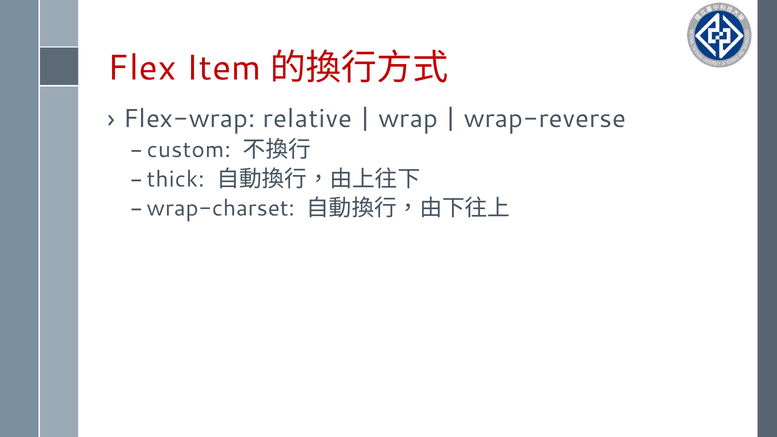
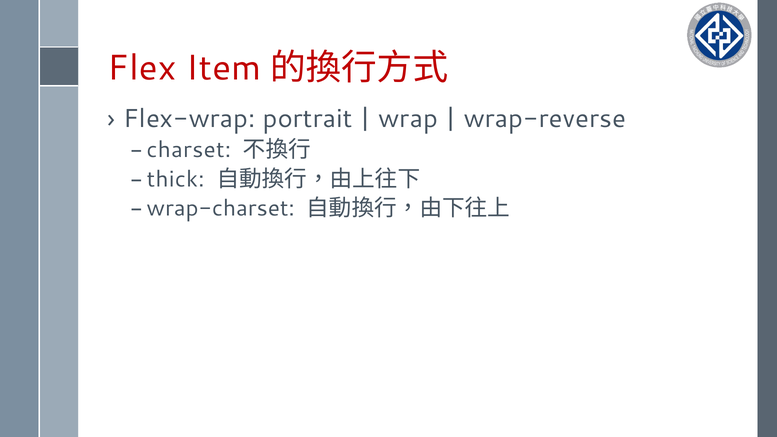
relative: relative -> portrait
custom: custom -> charset
